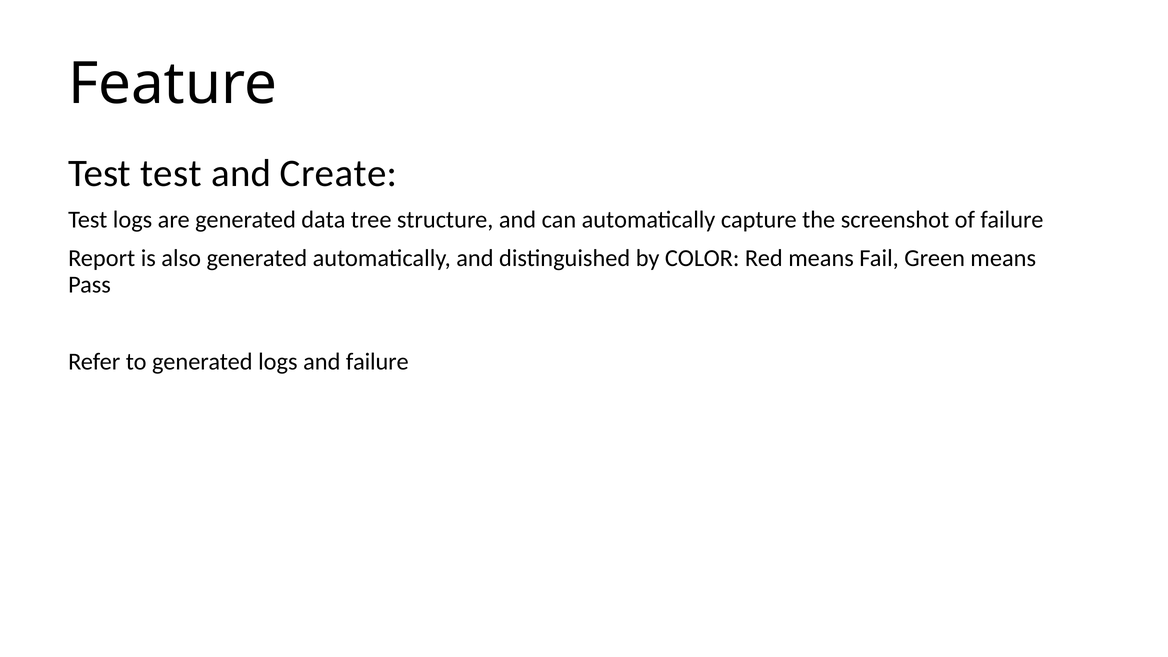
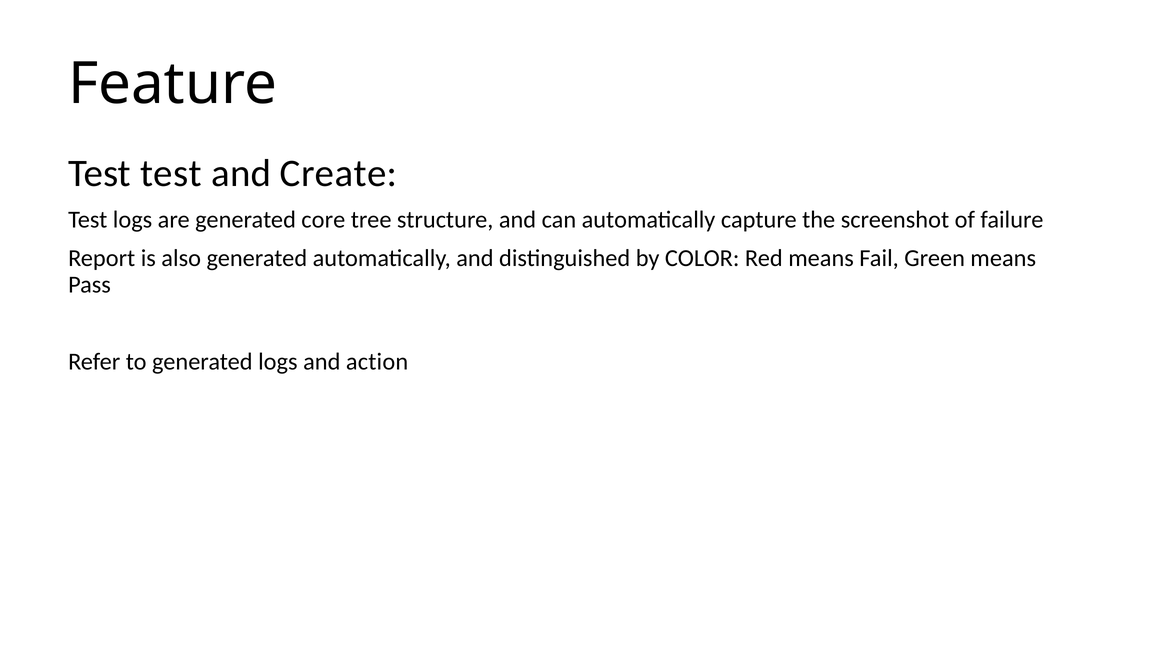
data: data -> core
and failure: failure -> action
